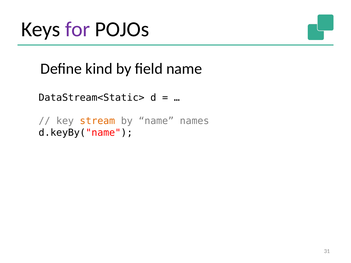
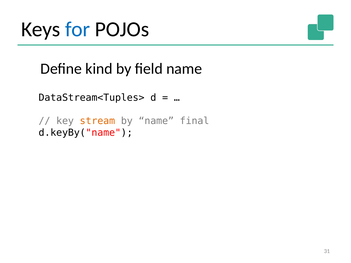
for colour: purple -> blue
DataStream<Static>: DataStream<Static> -> DataStream<Tuples>
names: names -> final
